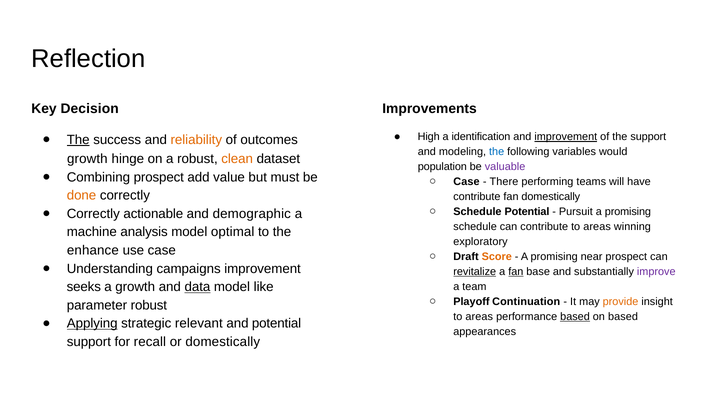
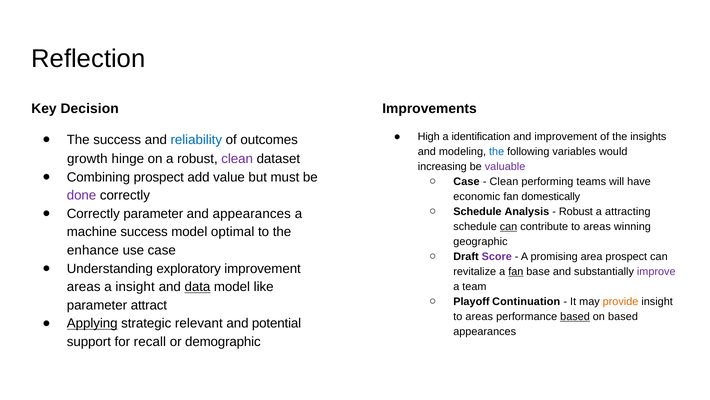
improvement at (566, 137) underline: present -> none
the support: support -> insights
The at (78, 140) underline: present -> none
reliability colour: orange -> blue
clean at (237, 159) colour: orange -> purple
population: population -> increasing
There at (504, 181): There -> Clean
done colour: orange -> purple
contribute at (477, 196): contribute -> economic
Schedule Potential: Potential -> Analysis
Pursuit at (576, 211): Pursuit -> Robust
promising at (628, 211): promising -> attracting
Correctly actionable: actionable -> parameter
and demographic: demographic -> appearances
can at (509, 226) underline: none -> present
machine analysis: analysis -> success
exploratory: exploratory -> geographic
Score colour: orange -> purple
near: near -> area
campaigns: campaigns -> exploratory
revitalize underline: present -> none
seeks at (84, 287): seeks -> areas
a growth: growth -> insight
parameter robust: robust -> attract
or domestically: domestically -> demographic
